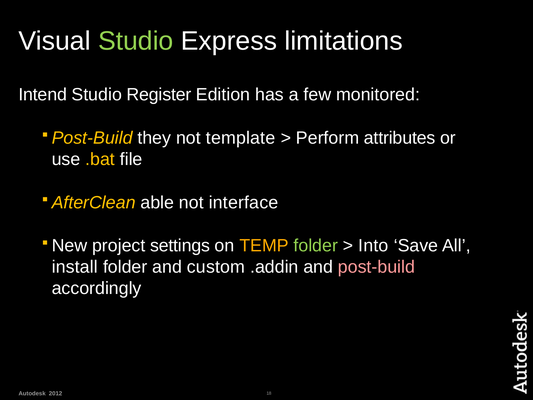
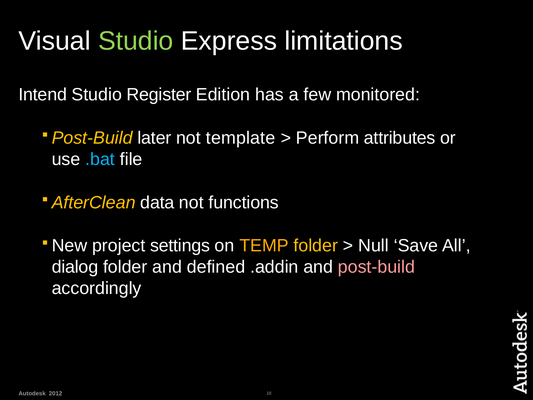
they: they -> later
.bat colour: yellow -> light blue
able: able -> data
interface: interface -> functions
folder at (316, 246) colour: light green -> yellow
Into: Into -> Null
install: install -> dialog
custom: custom -> defined
